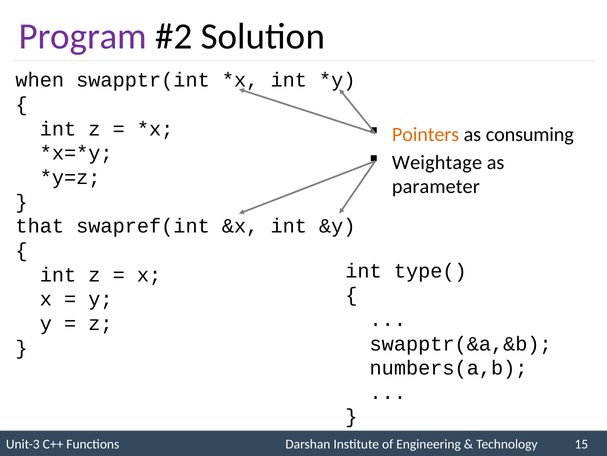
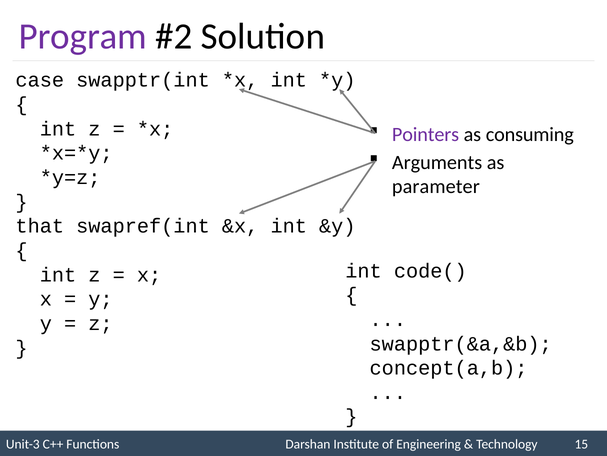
when: when -> case
Pointers colour: orange -> purple
Weightage: Weightage -> Arguments
type(: type( -> code(
numbers(a,b: numbers(a,b -> concept(a,b
